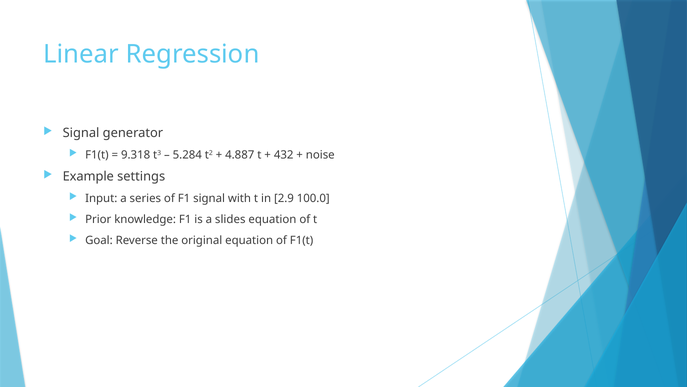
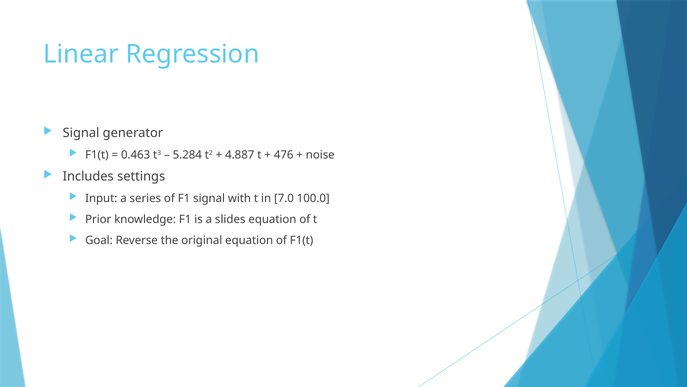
9.318: 9.318 -> 0.463
432: 432 -> 476
Example: Example -> Includes
2.9: 2.9 -> 7.0
